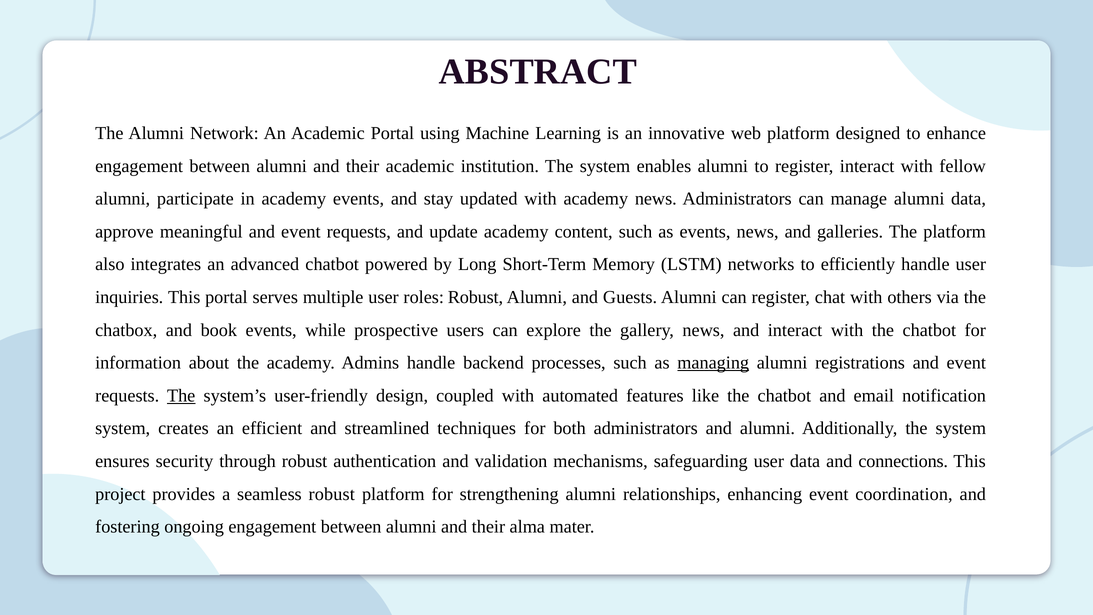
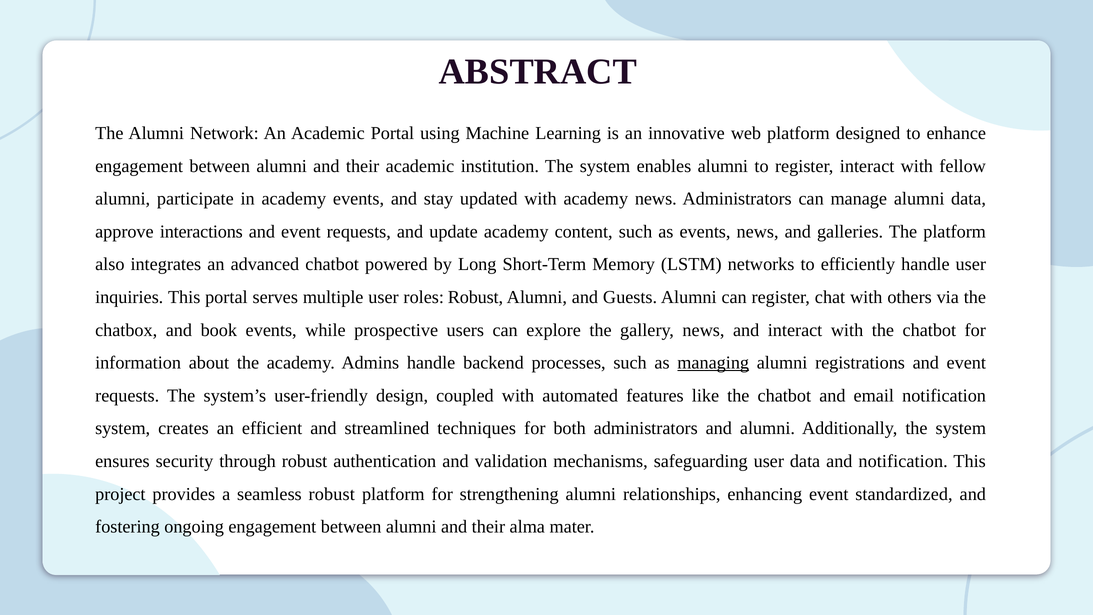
meaningful: meaningful -> interactions
The at (181, 396) underline: present -> none
and connections: connections -> notification
coordination: coordination -> standardized
